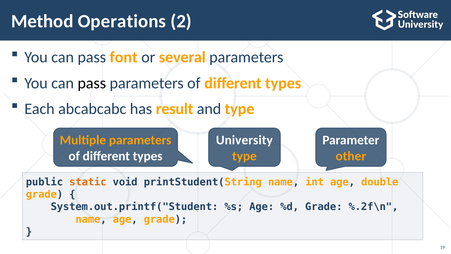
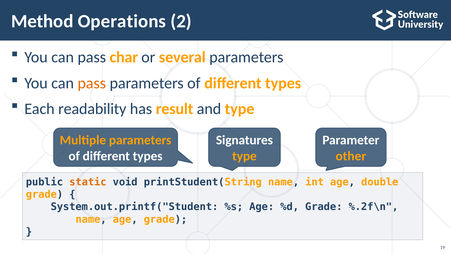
font: font -> char
pass at (92, 83) colour: black -> orange
abcabcabc: abcabcabc -> readability
University: University -> Signatures
